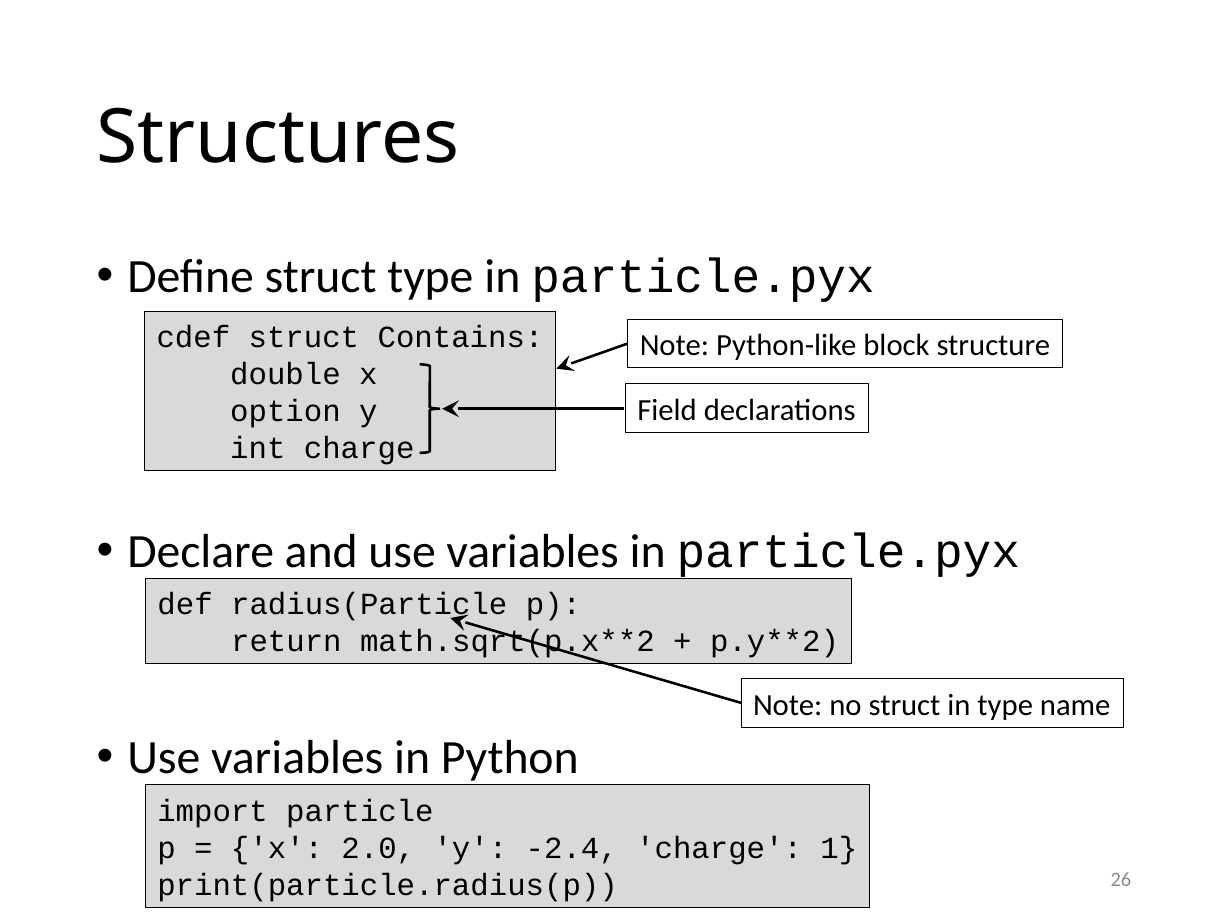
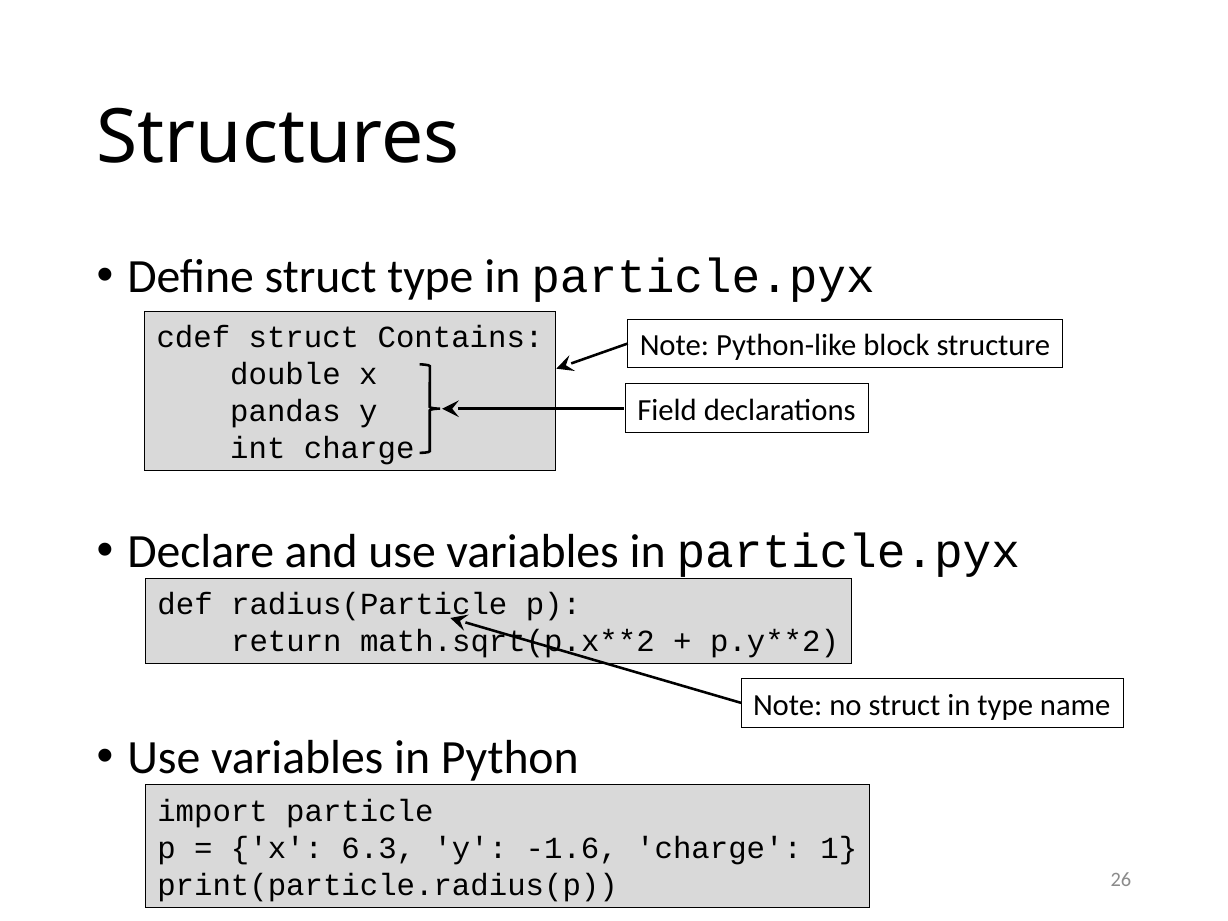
option: option -> pandas
2.0: 2.0 -> 6.3
-2.4: -2.4 -> -1.6
